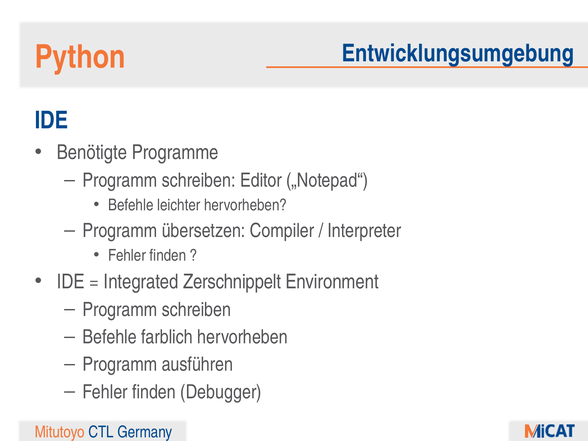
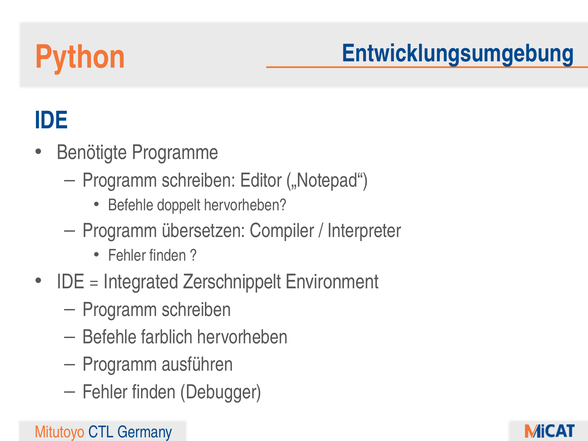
leichter: leichter -> doppelt
